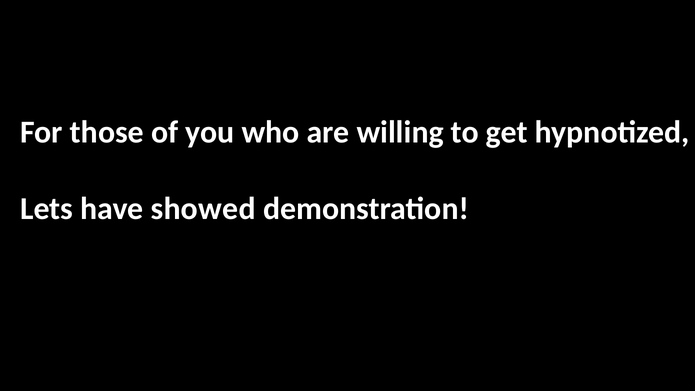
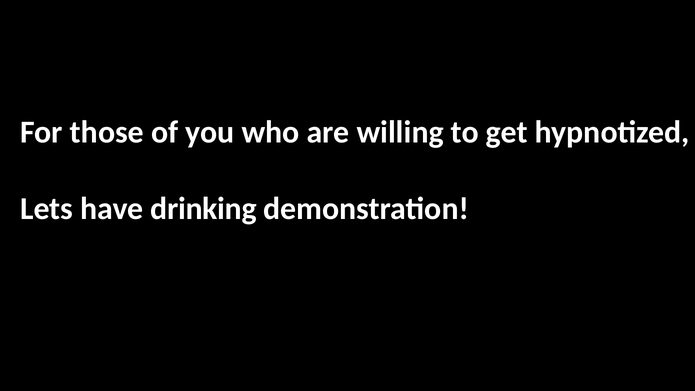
showed: showed -> drinking
